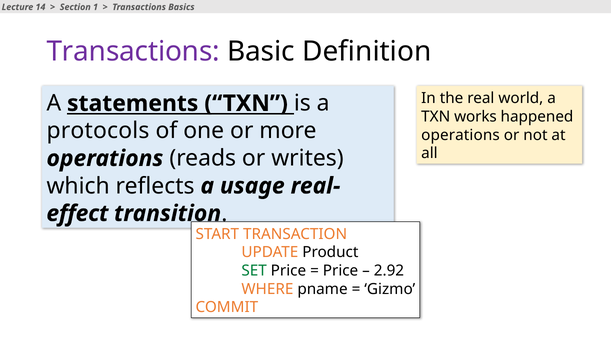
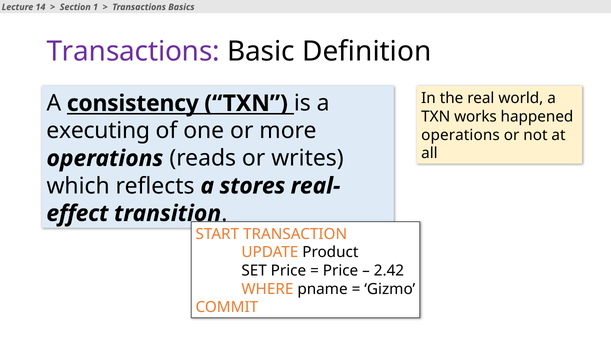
statements: statements -> consistency
protocols: protocols -> executing
usage: usage -> stores
SET colour: green -> black
2.92: 2.92 -> 2.42
